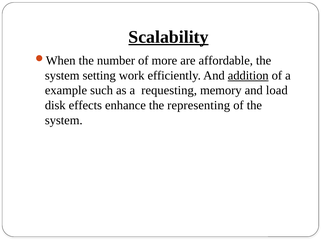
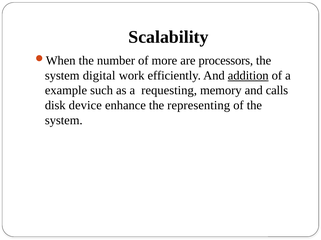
Scalability underline: present -> none
affordable: affordable -> processors
setting: setting -> digital
load: load -> calls
effects: effects -> device
